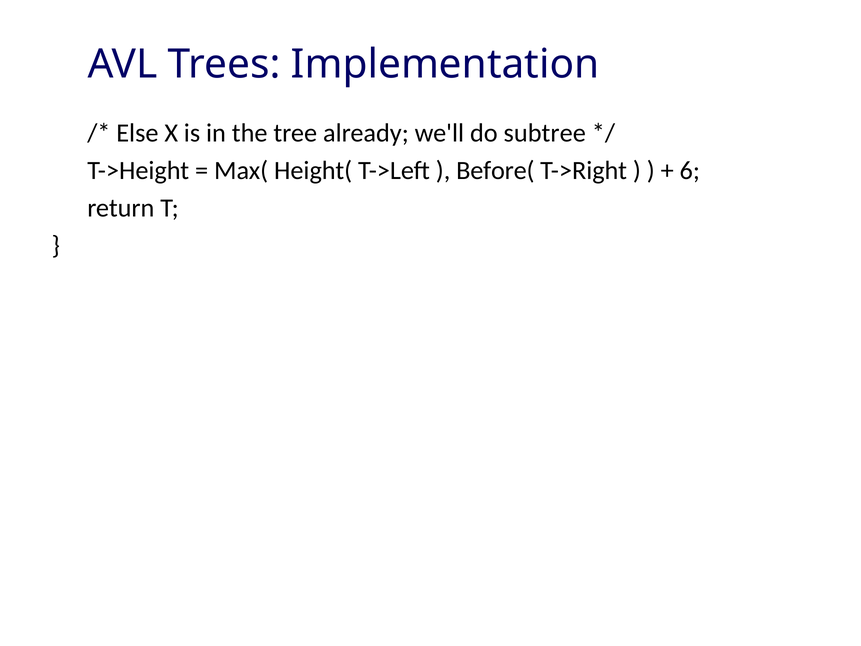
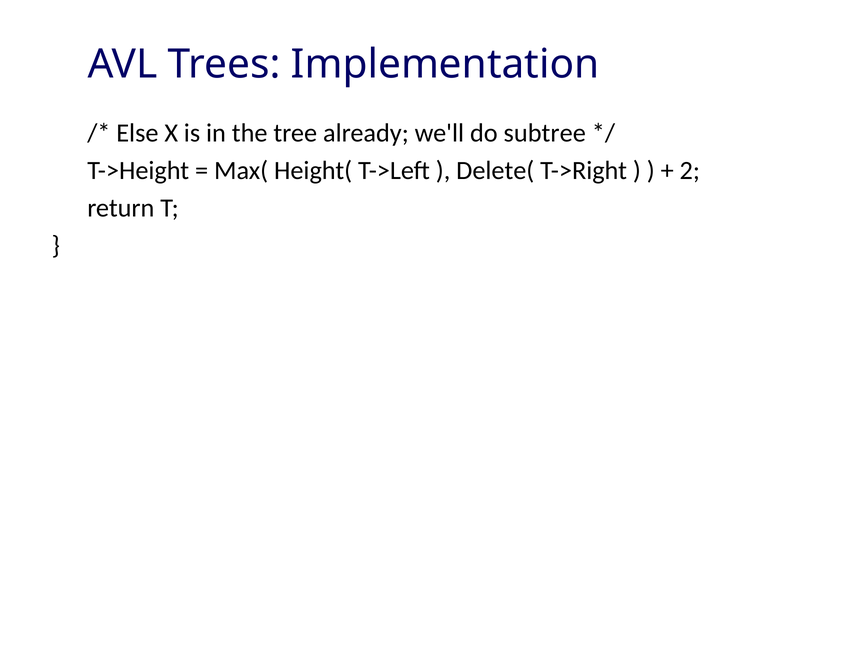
Before(: Before( -> Delete(
6: 6 -> 2
